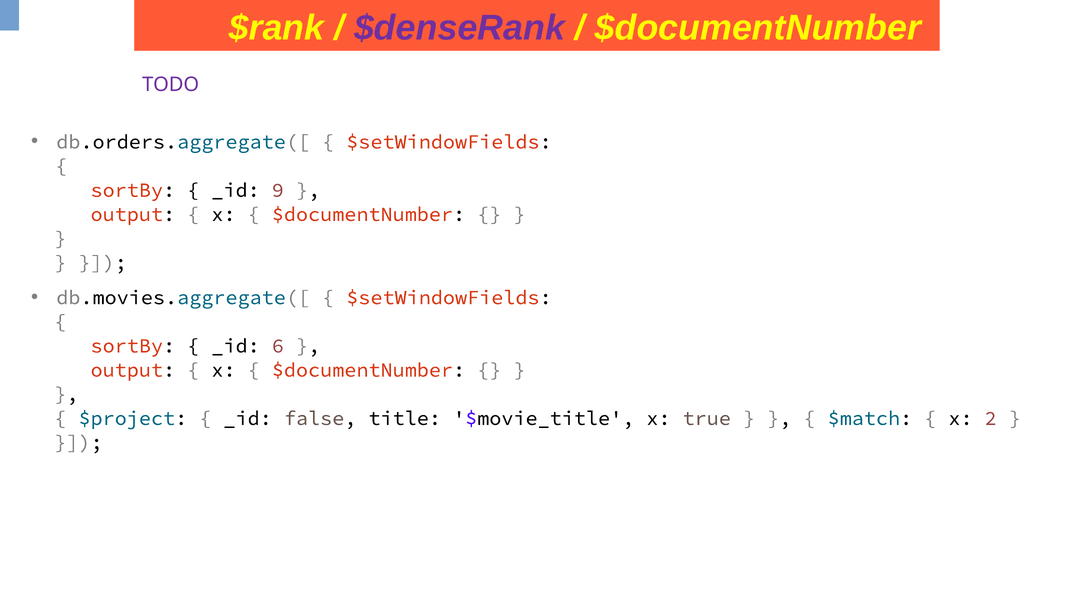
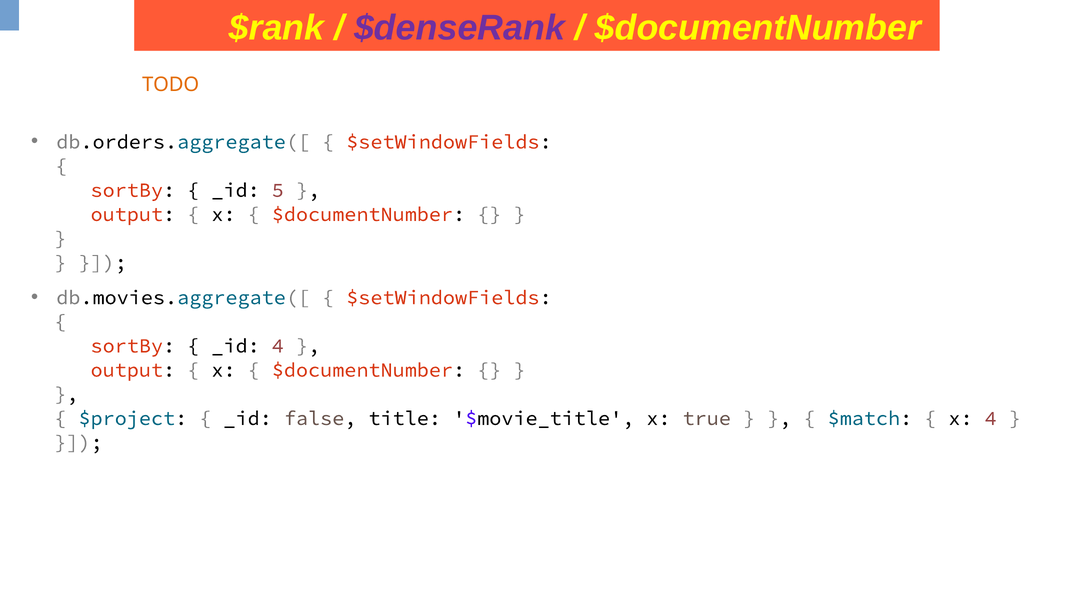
TODO colour: purple -> orange
9: 9 -> 5
_id 6: 6 -> 4
x 2: 2 -> 4
